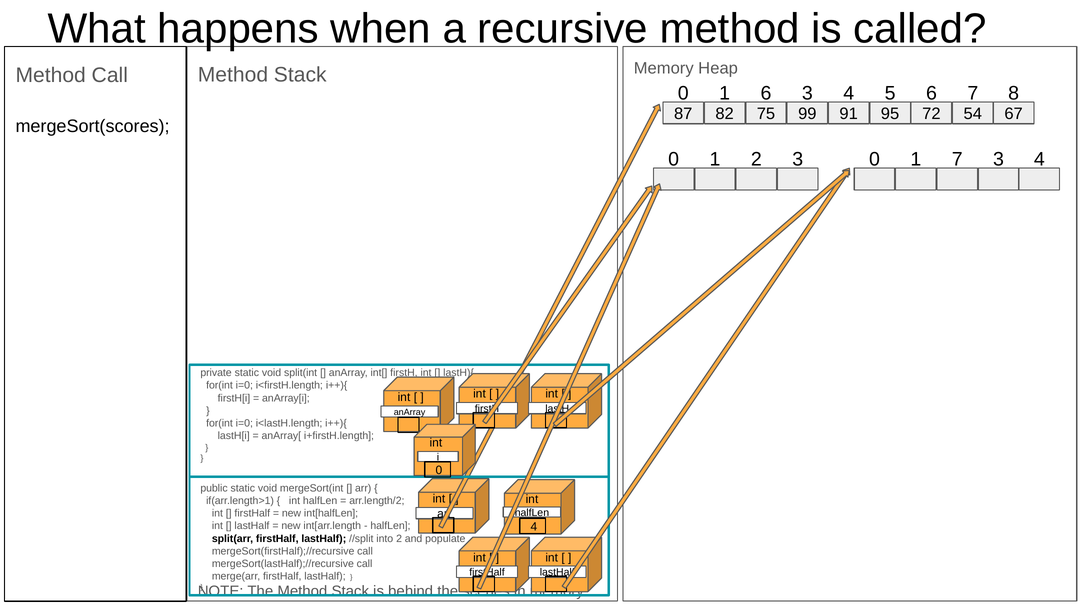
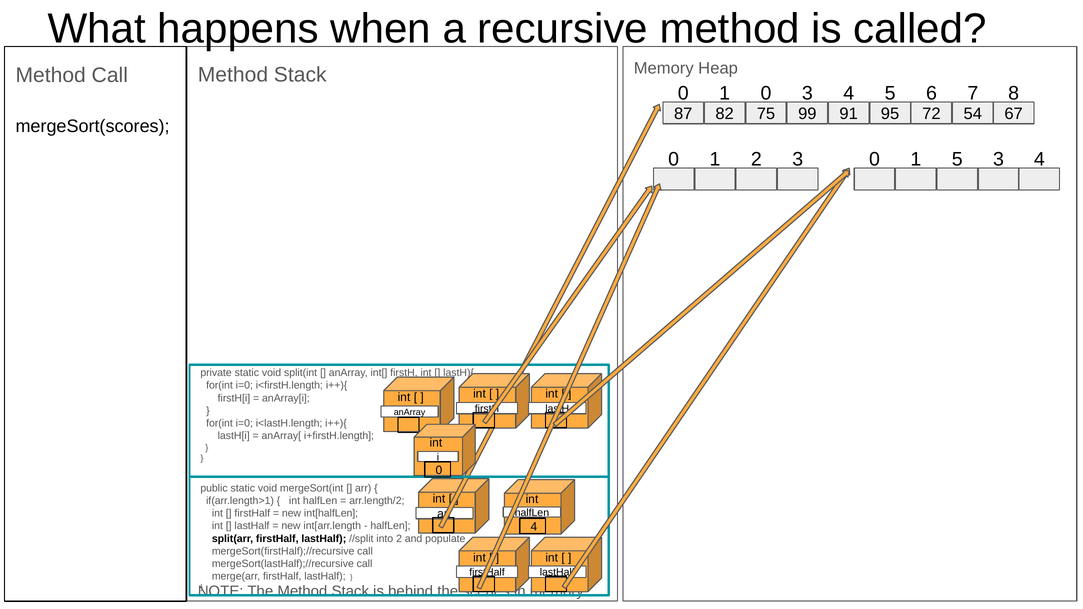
1 6: 6 -> 0
1 7: 7 -> 5
